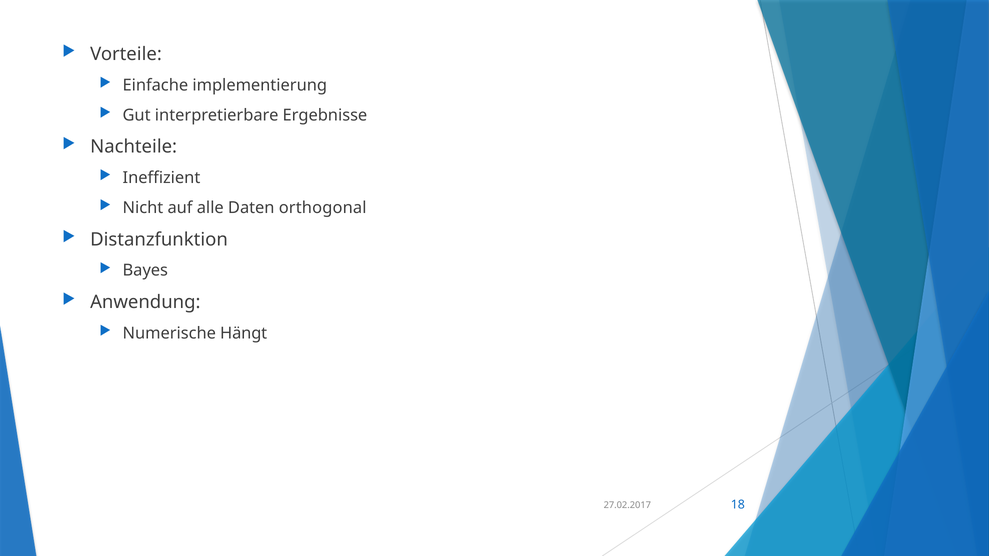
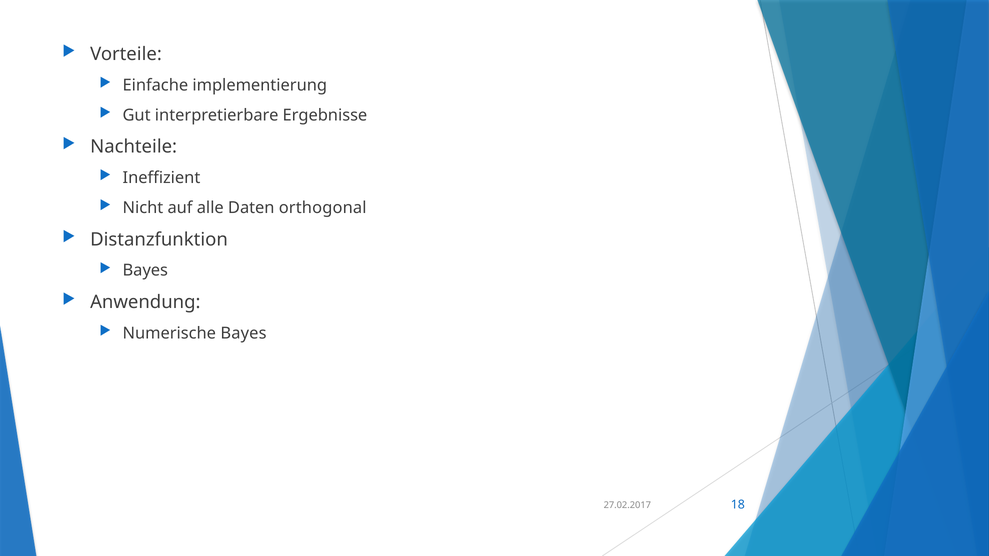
Numerische Hängt: Hängt -> Bayes
